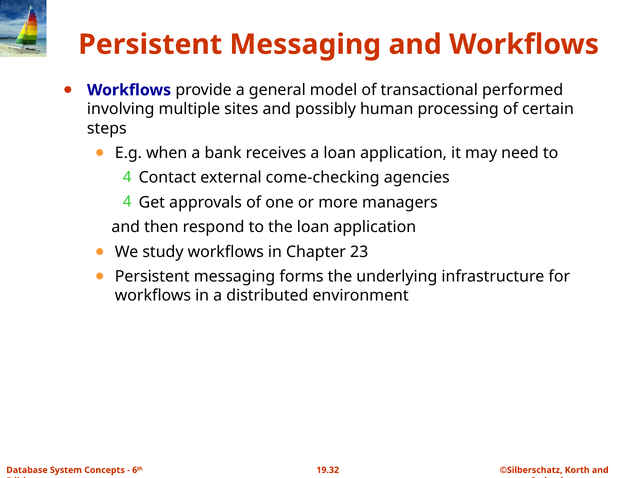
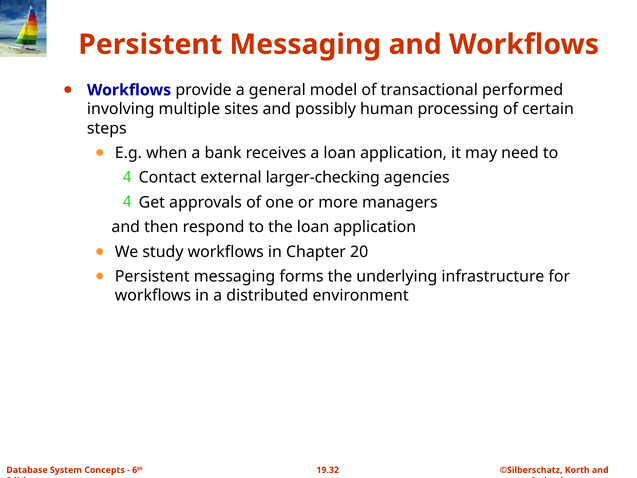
come-checking: come-checking -> larger-checking
23: 23 -> 20
